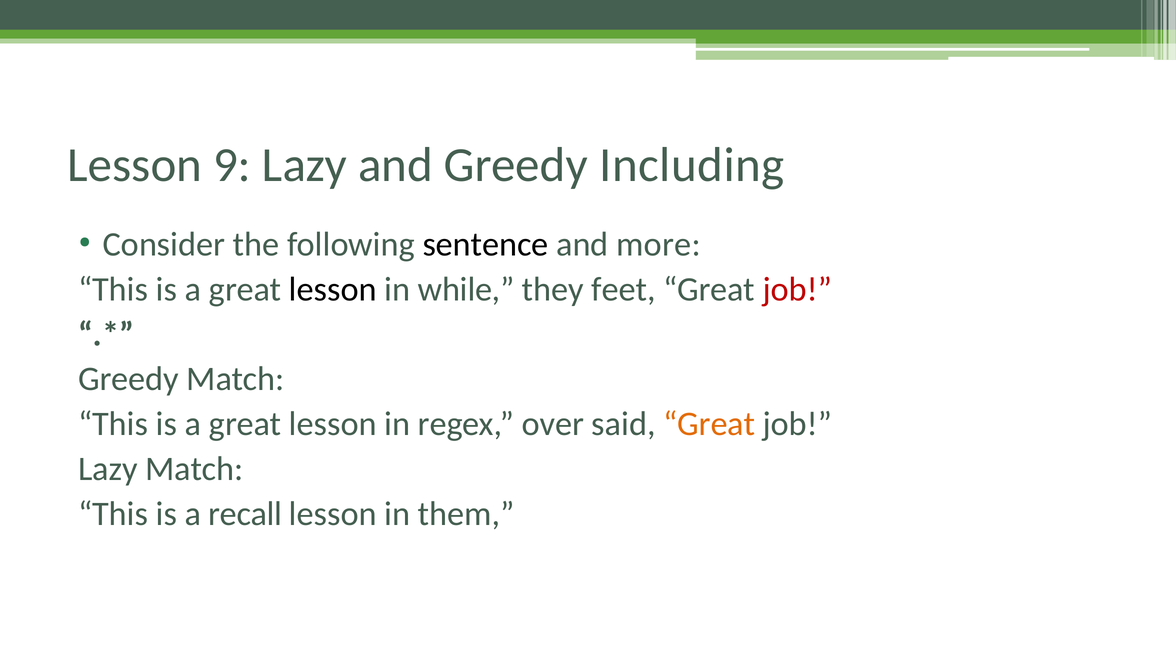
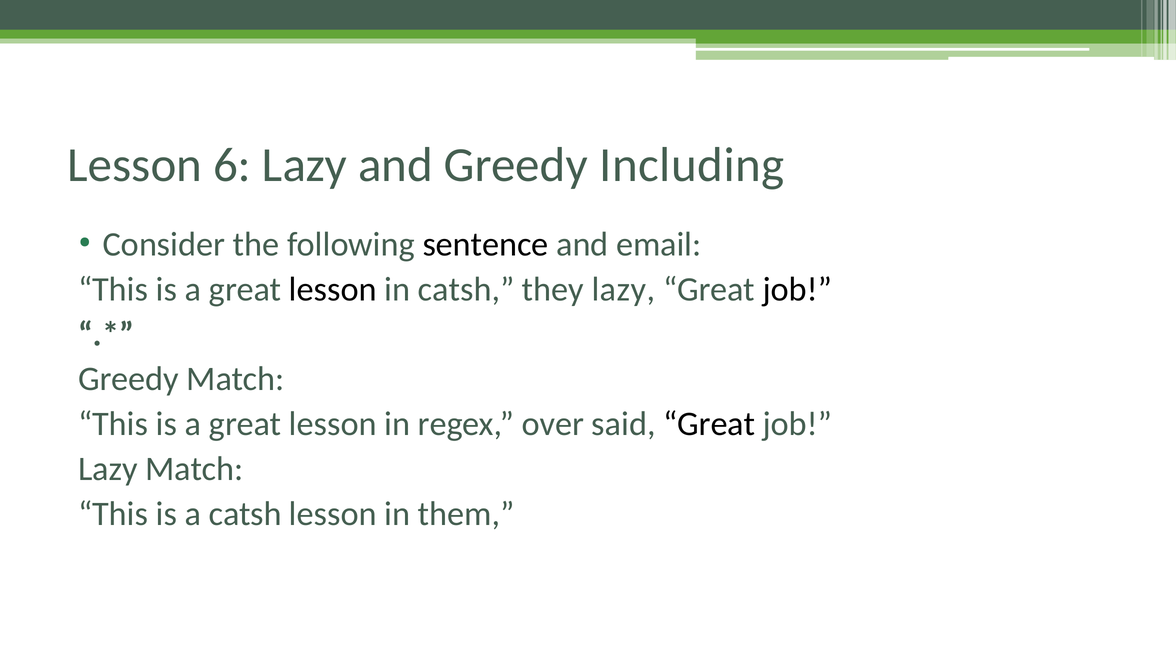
9: 9 -> 6
more: more -> email
in while: while -> catsh
they feet: feet -> lazy
job at (797, 289) colour: red -> black
Great at (709, 424) colour: orange -> black
a recall: recall -> catsh
